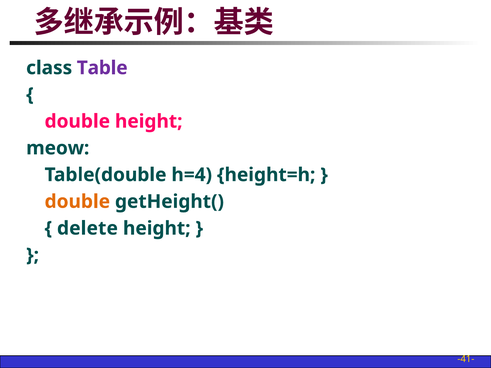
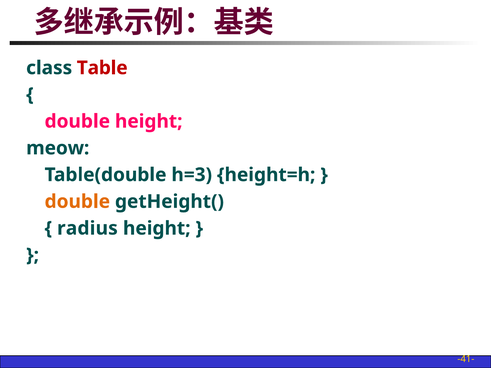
Table colour: purple -> red
h=4: h=4 -> h=3
delete: delete -> radius
